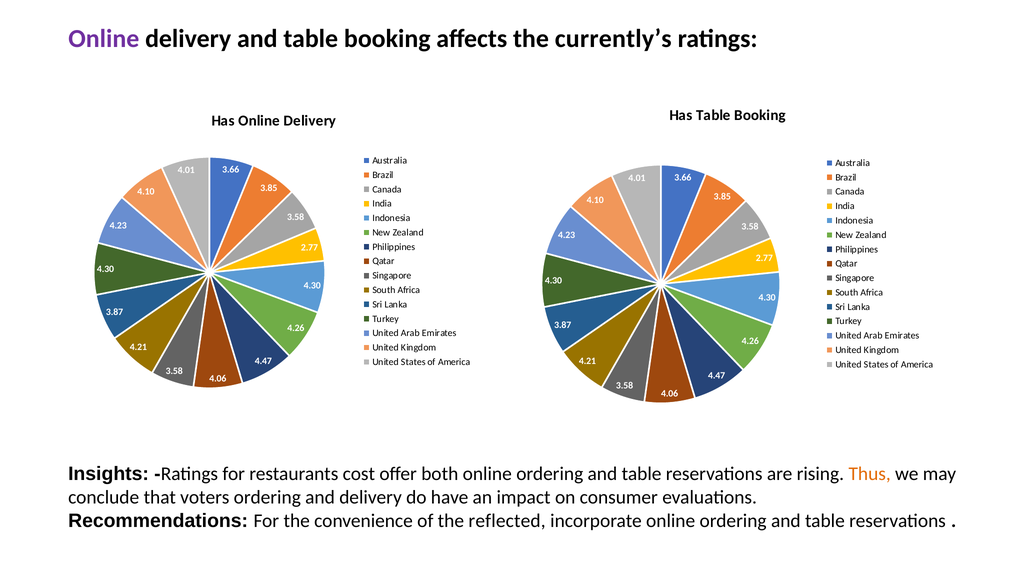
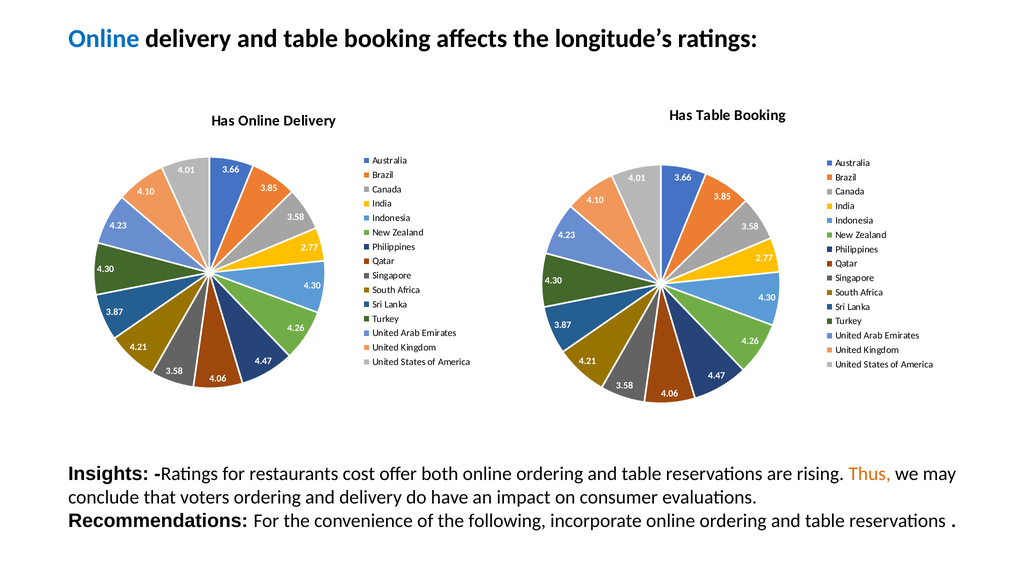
Online at (104, 39) colour: purple -> blue
currently’s: currently’s -> longitude’s
reflected: reflected -> following
